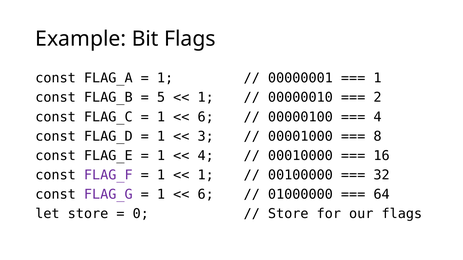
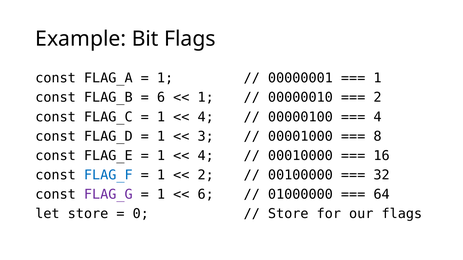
5 at (161, 98): 5 -> 6
6 at (206, 117): 6 -> 4
FLAG_F colour: purple -> blue
1 at (206, 175): 1 -> 2
